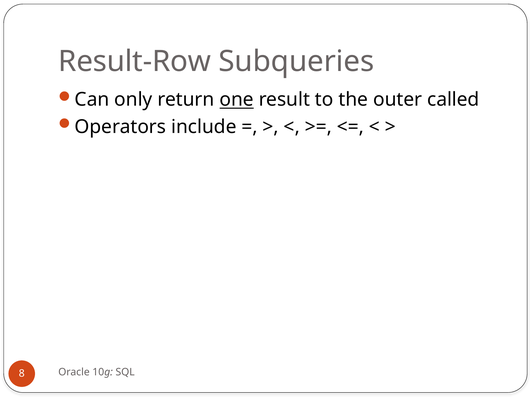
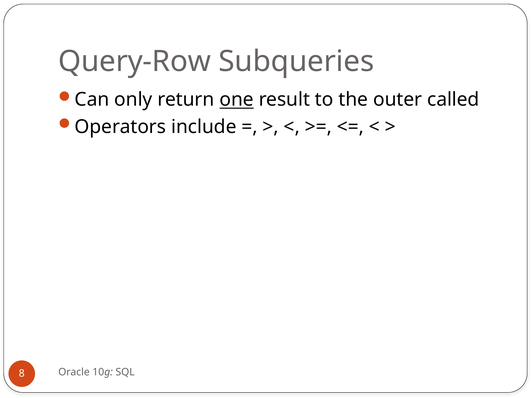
Result-Row: Result-Row -> Query-Row
